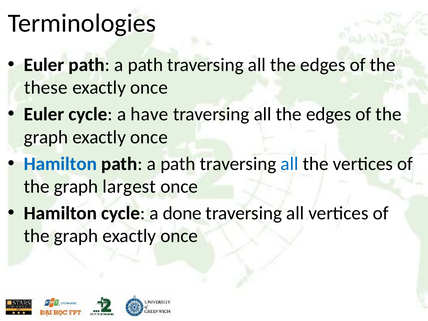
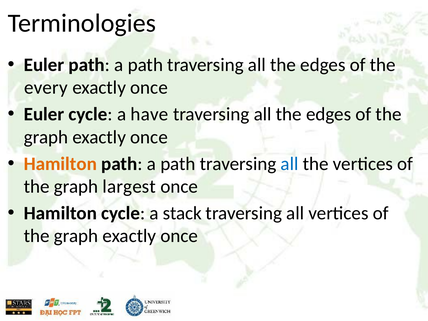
these: these -> every
Hamilton at (60, 164) colour: blue -> orange
done: done -> stack
